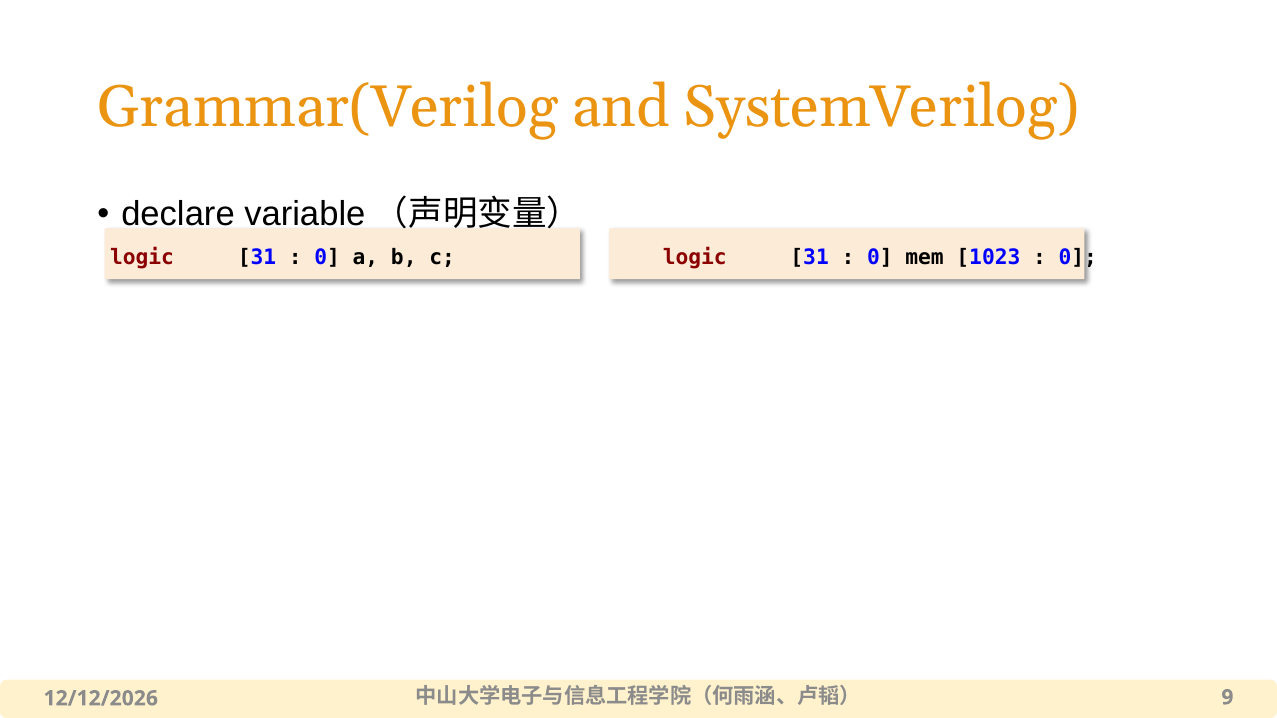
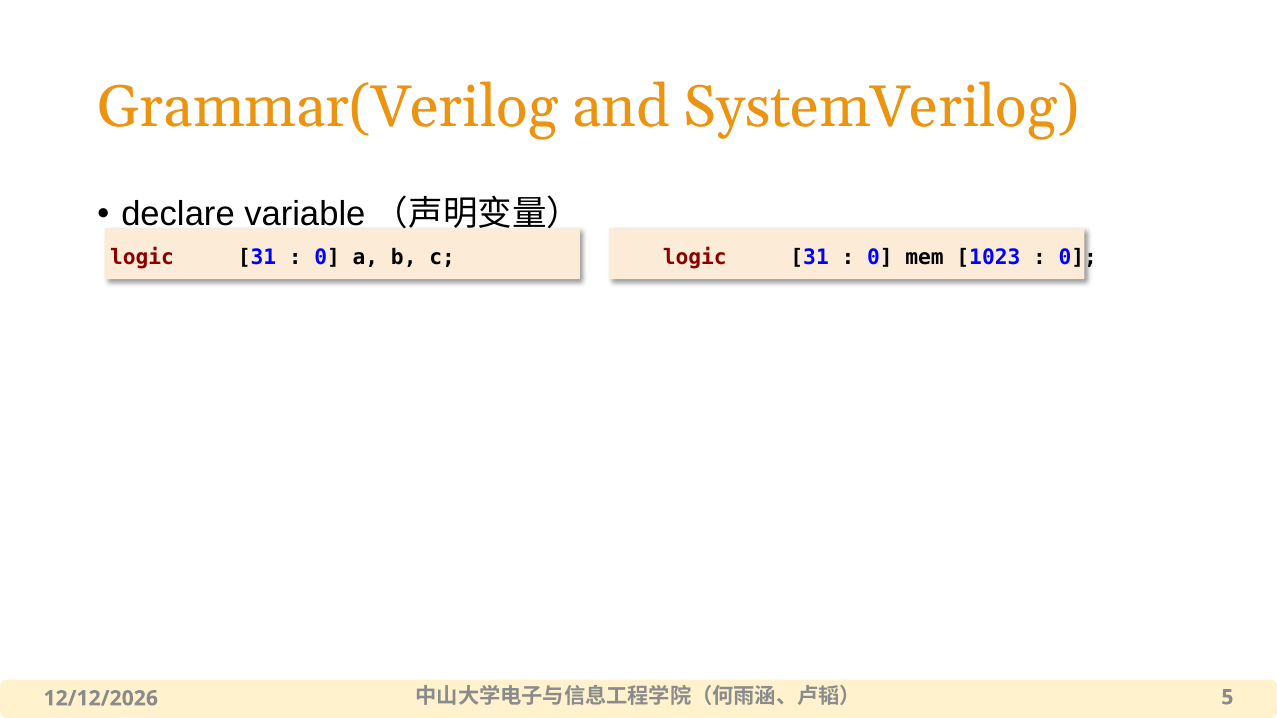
9: 9 -> 5
